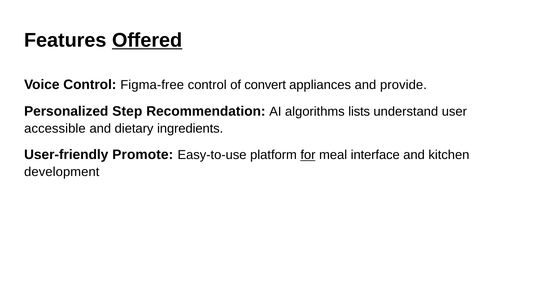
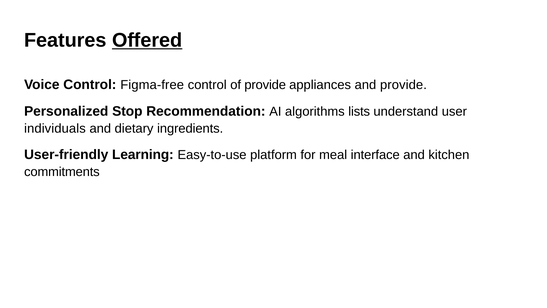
of convert: convert -> provide
Step: Step -> Stop
accessible: accessible -> individuals
Promote: Promote -> Learning
for underline: present -> none
development: development -> commitments
